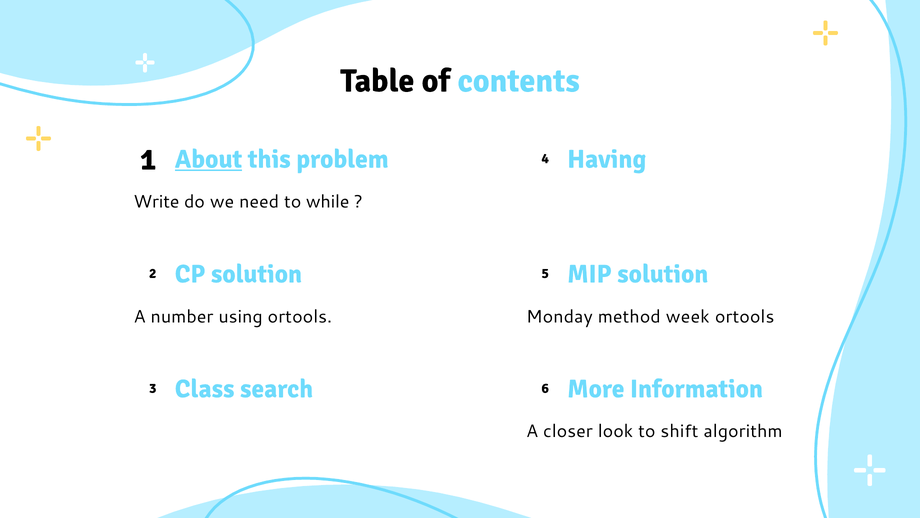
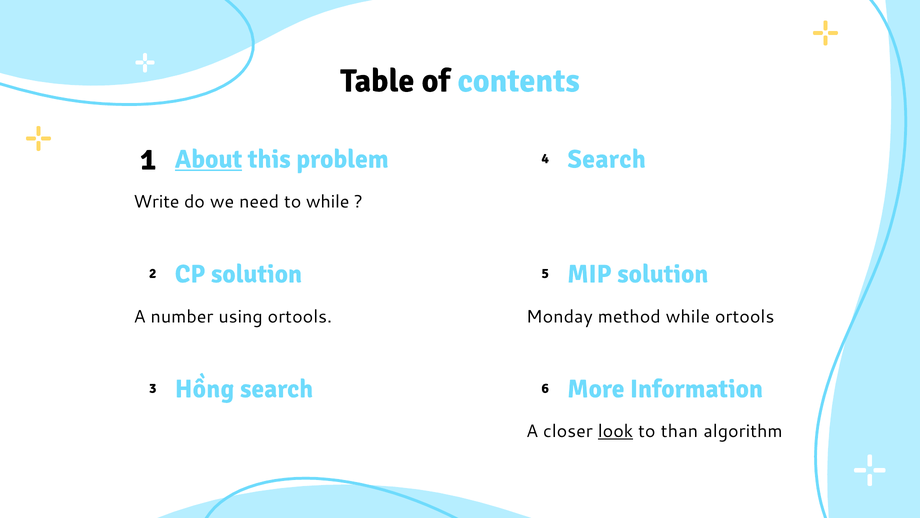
4 Having: Having -> Search
method week: week -> while
Class: Class -> Hồng
look underline: none -> present
shift: shift -> than
